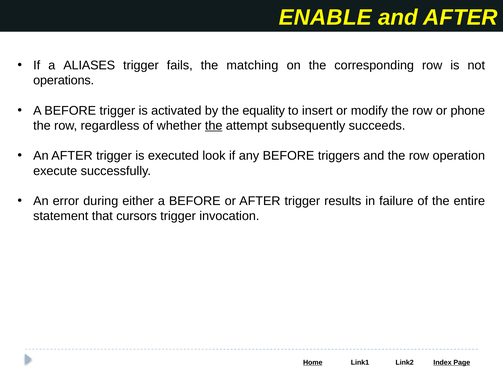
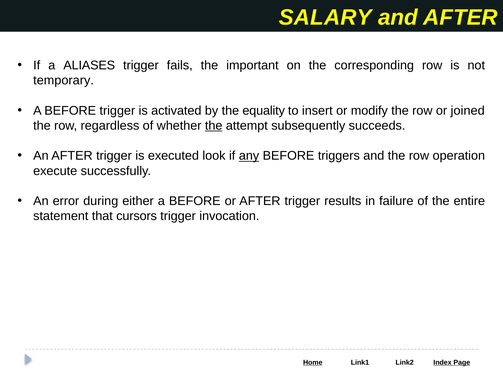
ENABLE: ENABLE -> SALARY
matching: matching -> important
operations: operations -> temporary
phone: phone -> joined
any underline: none -> present
